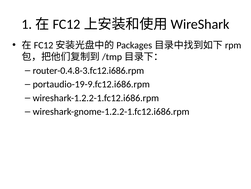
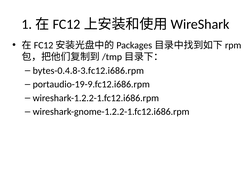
router-0.4.8-3.fc12.i686.rpm: router-0.4.8-3.fc12.i686.rpm -> bytes-0.4.8-3.fc12.i686.rpm
